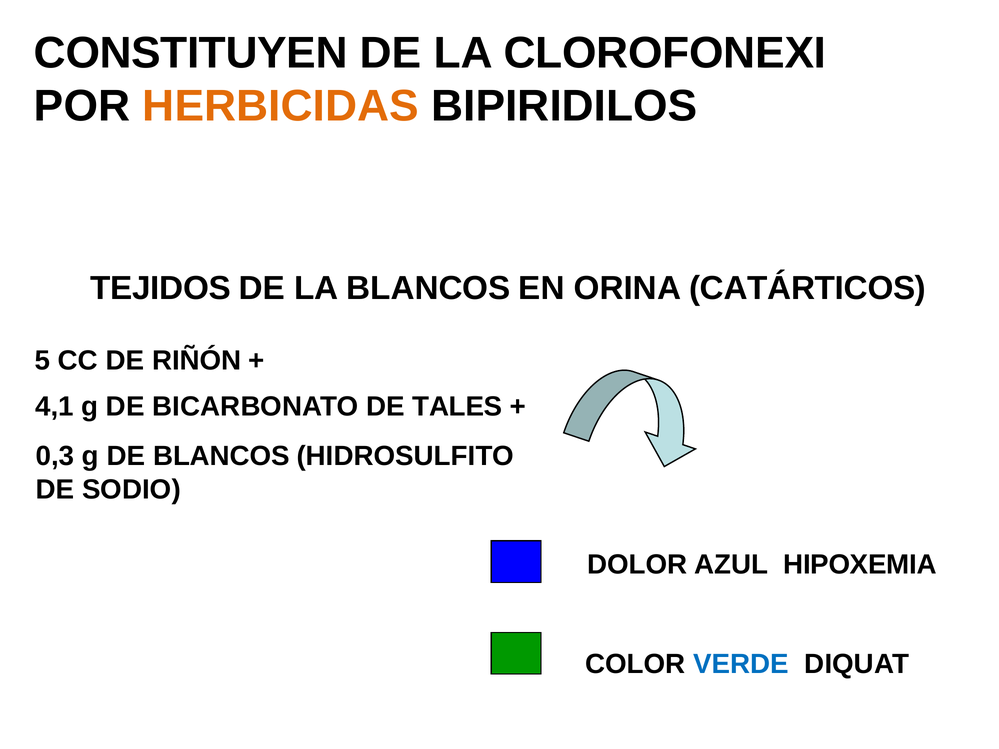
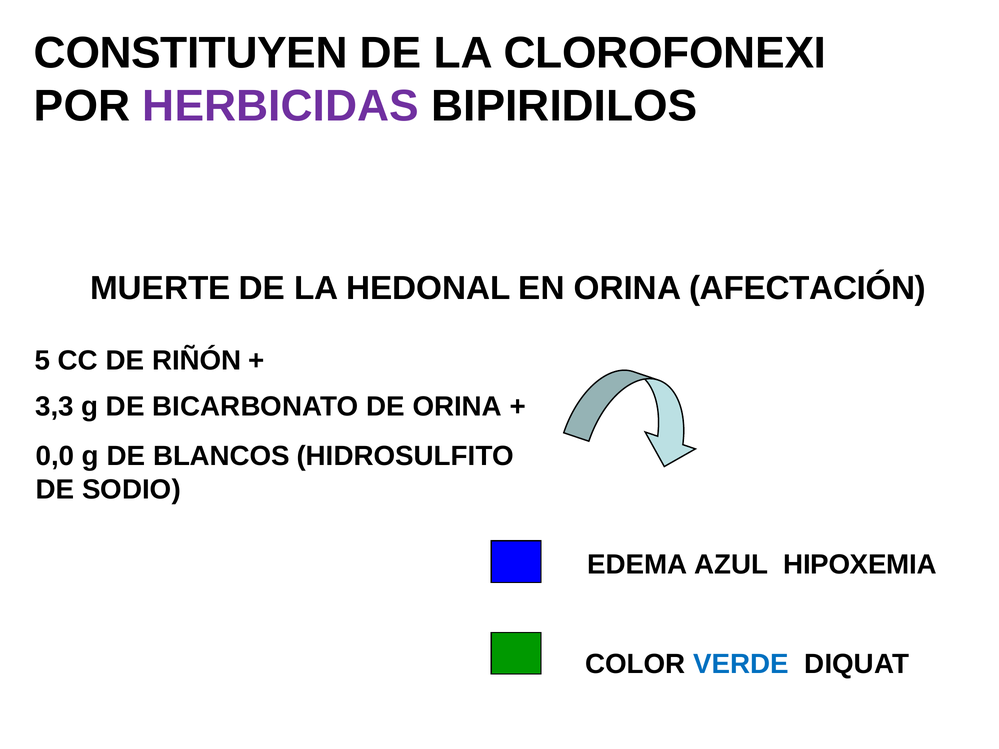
HERBICIDAS colour: orange -> purple
TEJIDOS: TEJIDOS -> MUERTE
LA BLANCOS: BLANCOS -> HEDONAL
CATÁRTICOS: CATÁRTICOS -> AFECTACIÓN
4,1: 4,1 -> 3,3
DE TALES: TALES -> ORINA
0,3: 0,3 -> 0,0
DOLOR: DOLOR -> EDEMA
